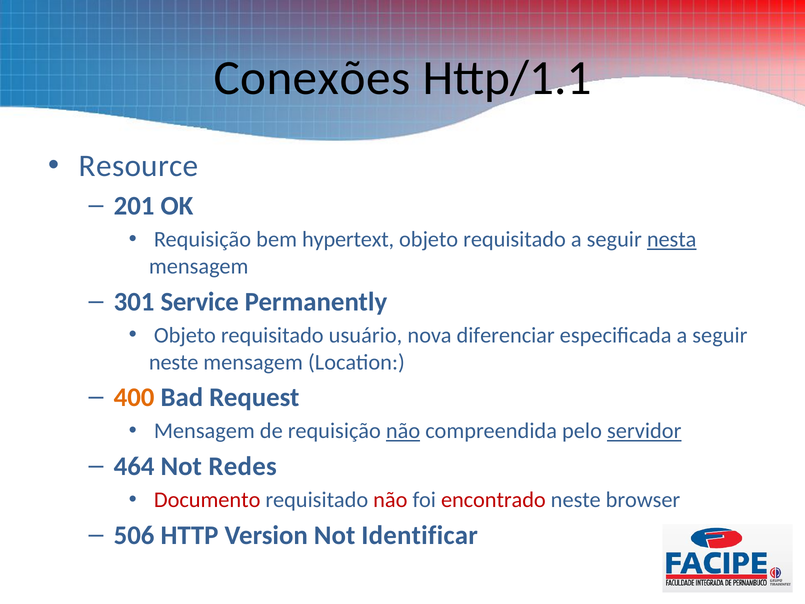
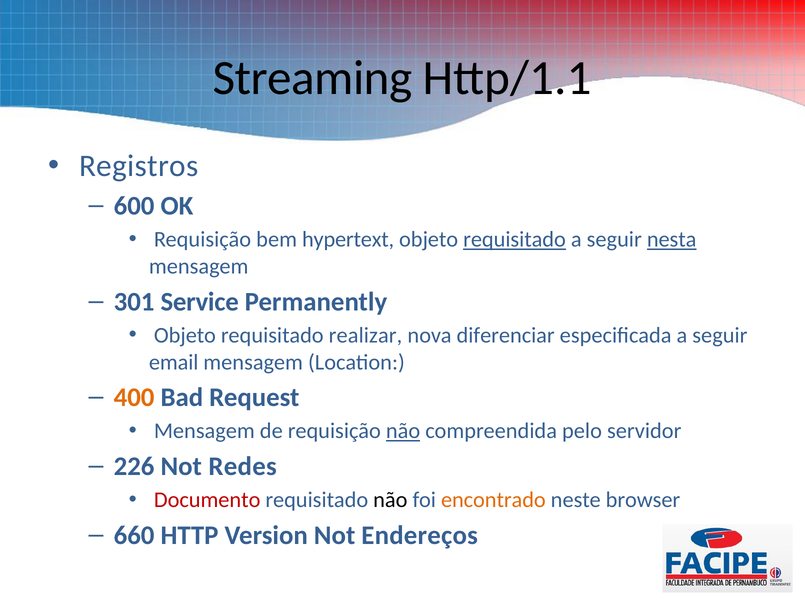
Conexões: Conexões -> Streaming
Resource: Resource -> Registros
201: 201 -> 600
requisitado at (515, 240) underline: none -> present
usuário: usuário -> realizar
neste at (174, 362): neste -> email
servidor underline: present -> none
464: 464 -> 226
não at (390, 500) colour: red -> black
encontrado colour: red -> orange
506: 506 -> 660
Identificar: Identificar -> Endereços
